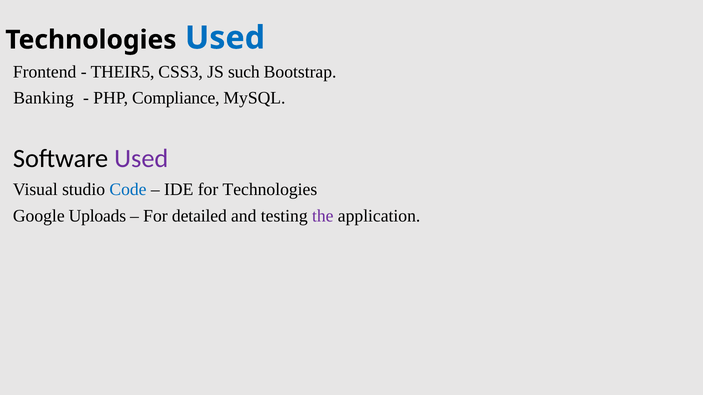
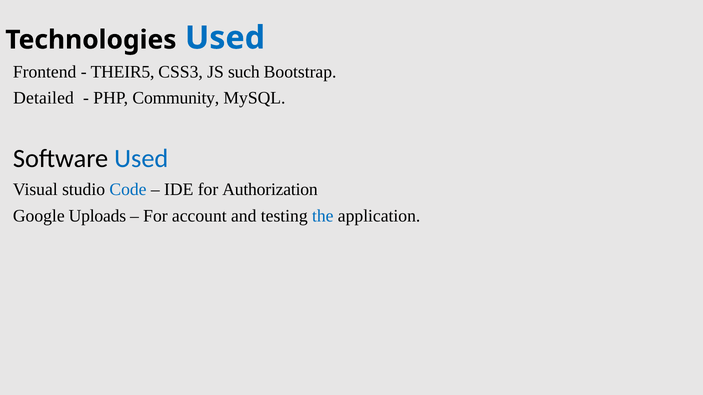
Banking: Banking -> Detailed
Compliance: Compliance -> Community
Used at (141, 159) colour: purple -> blue
for Technologies: Technologies -> Authorization
detailed: detailed -> account
the colour: purple -> blue
